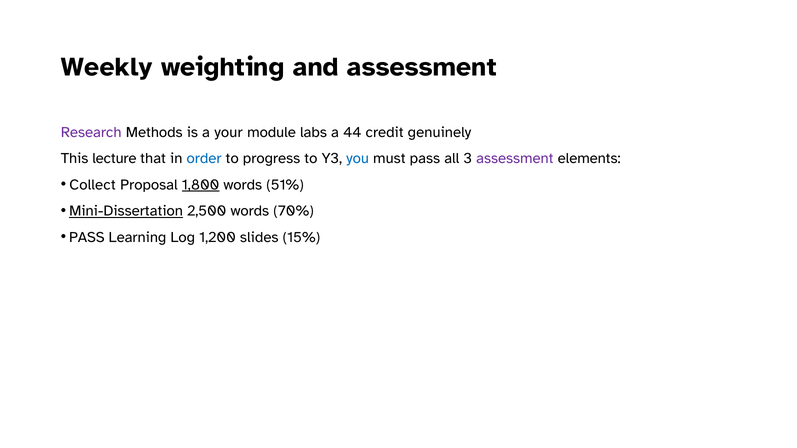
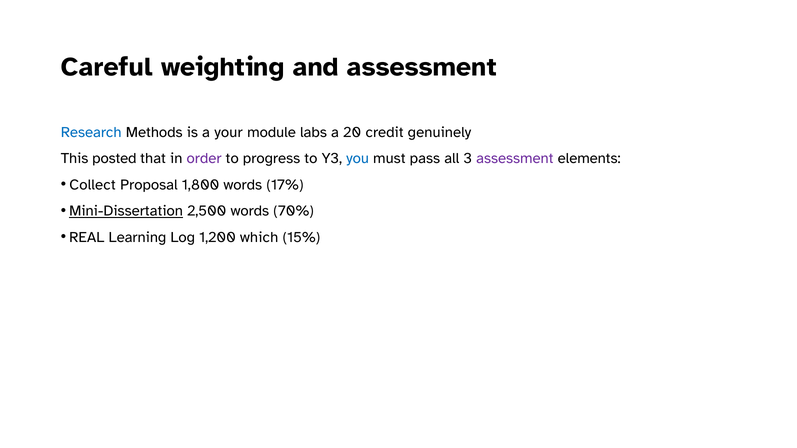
Weekly: Weekly -> Careful
Research colour: purple -> blue
44: 44 -> 20
lecture: lecture -> posted
order colour: blue -> purple
1,800 underline: present -> none
51%: 51% -> 17%
PASS at (87, 237): PASS -> REAL
slides: slides -> which
